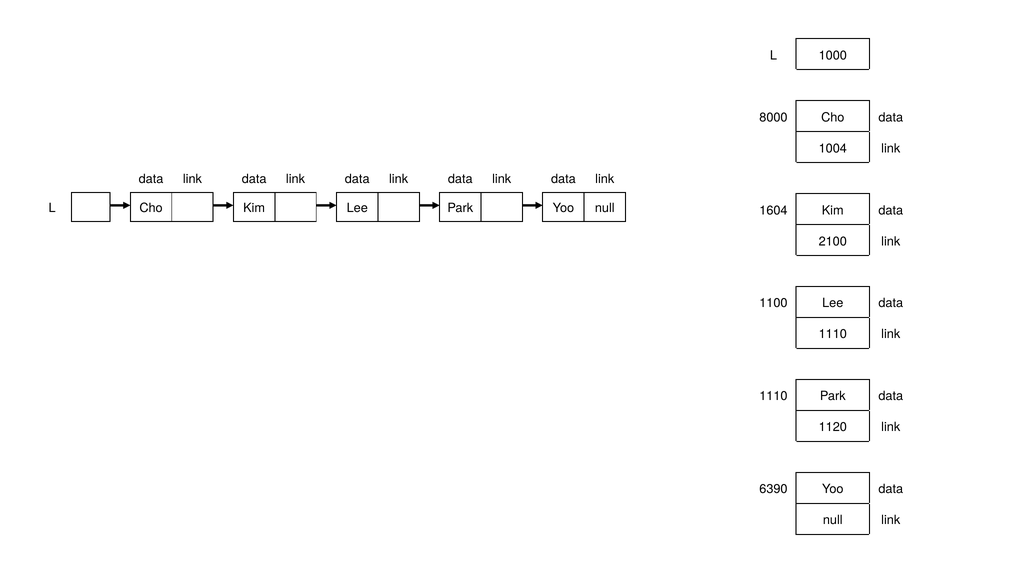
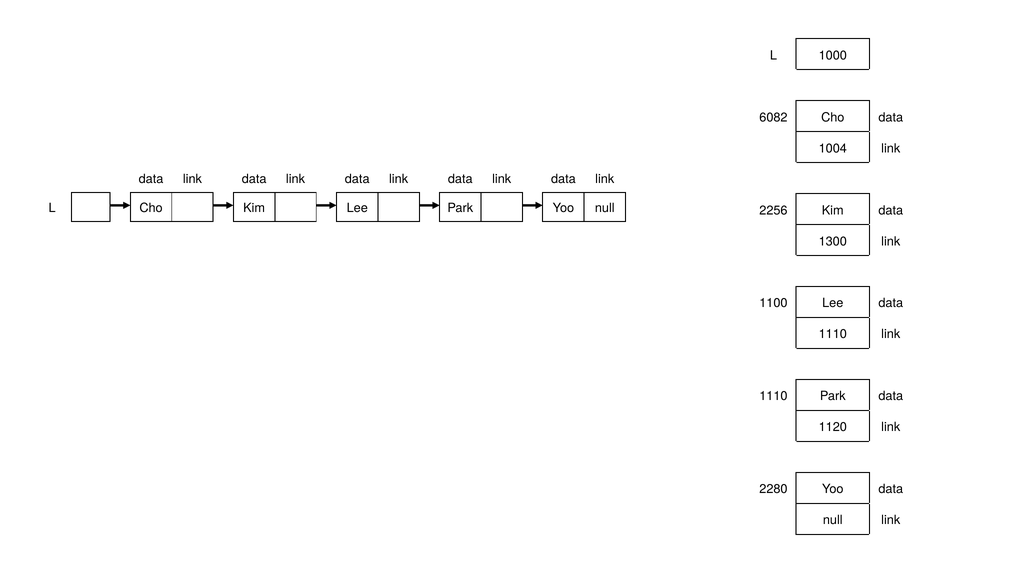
8000: 8000 -> 6082
1604: 1604 -> 2256
2100: 2100 -> 1300
6390: 6390 -> 2280
